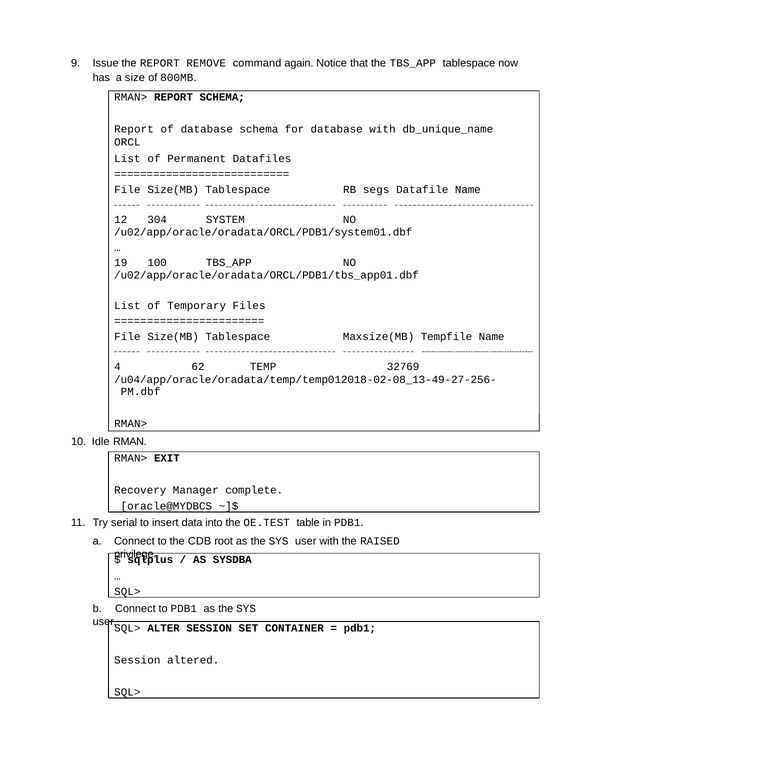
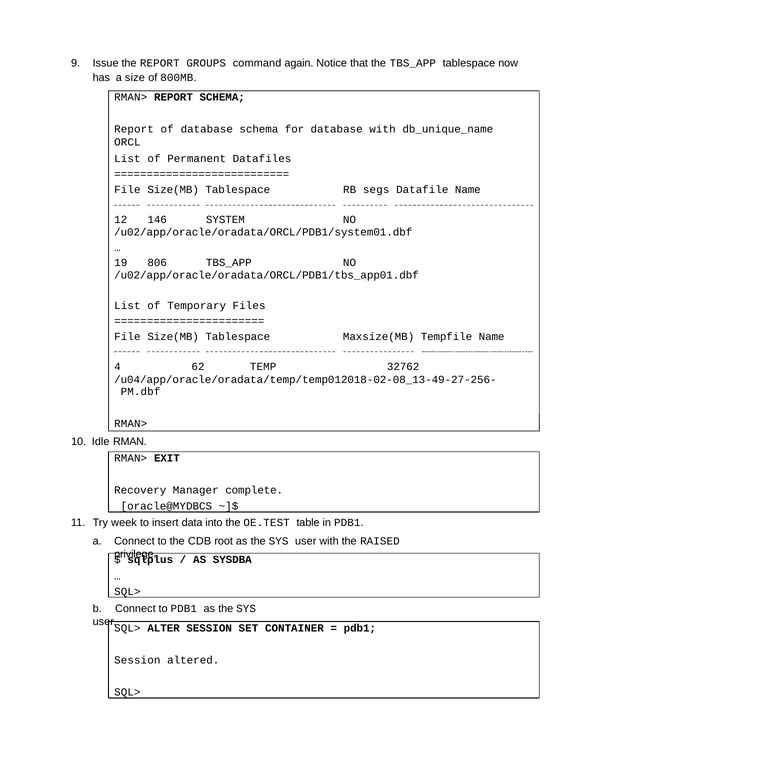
REMOVE: REMOVE -> GROUPS
304: 304 -> 146
100: 100 -> 806
32769: 32769 -> 32762
serial: serial -> week
